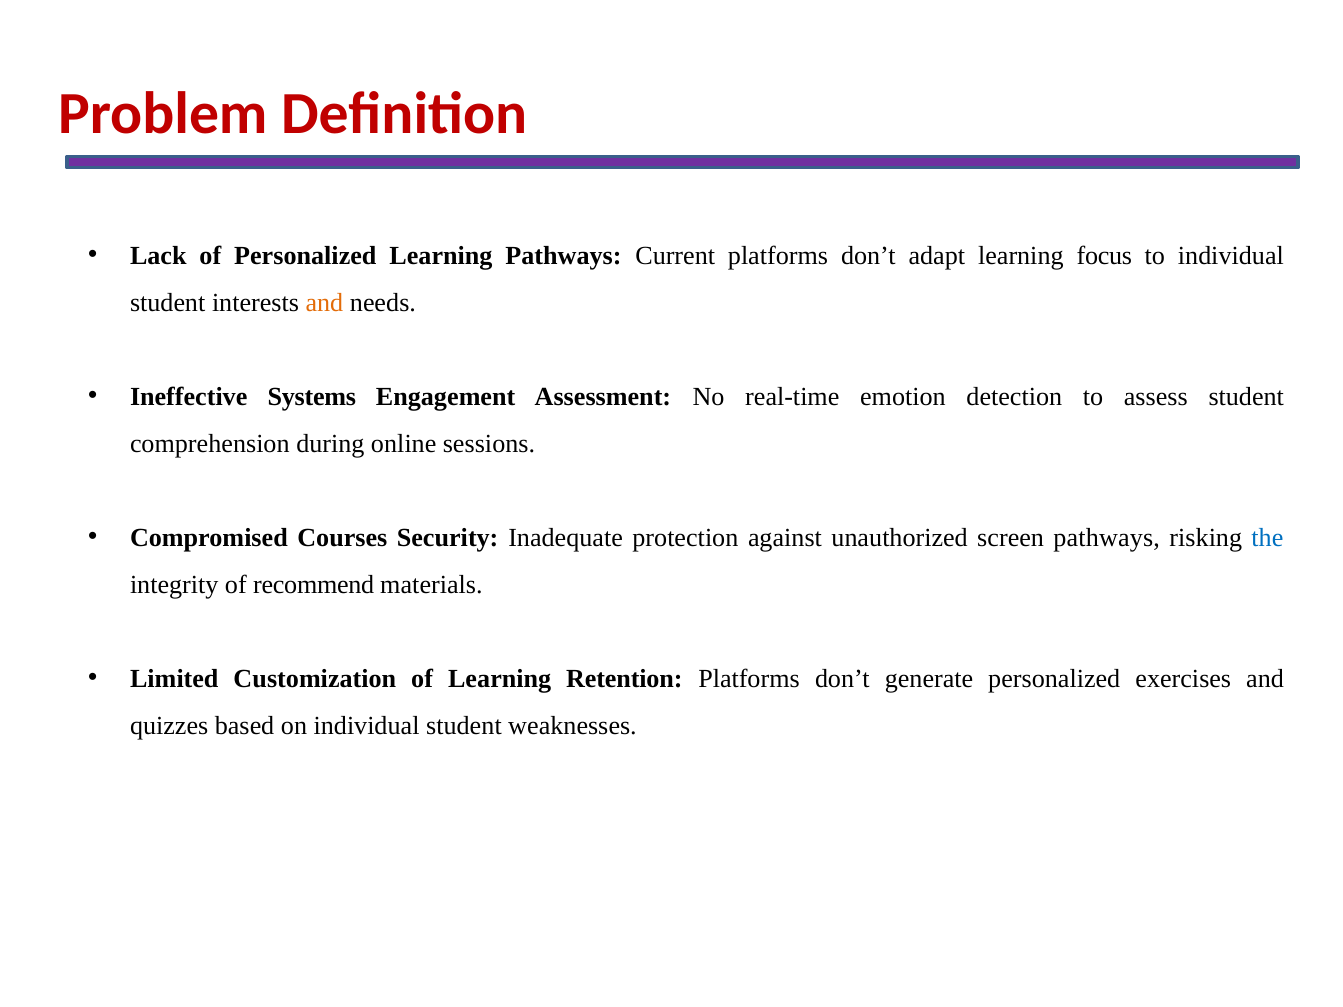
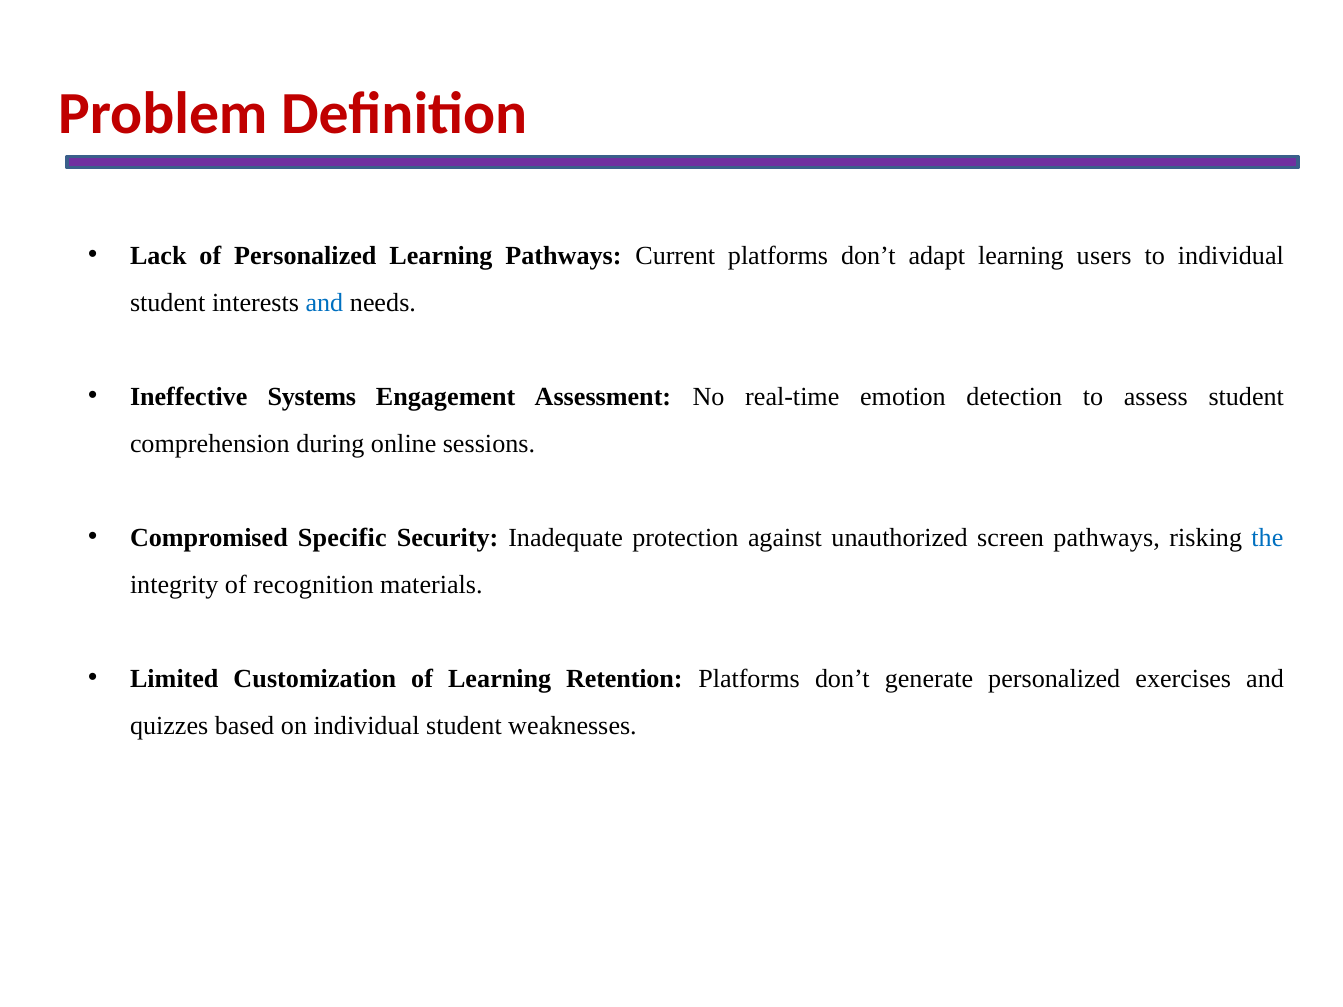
focus: focus -> users
and at (324, 303) colour: orange -> blue
Courses: Courses -> Specific
recommend: recommend -> recognition
